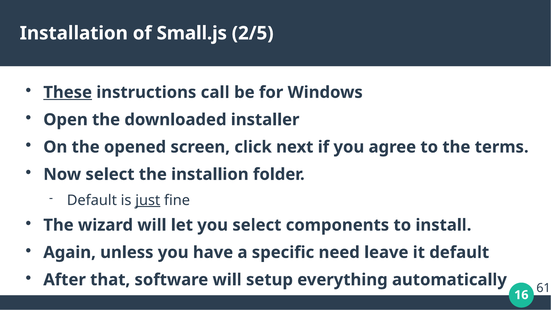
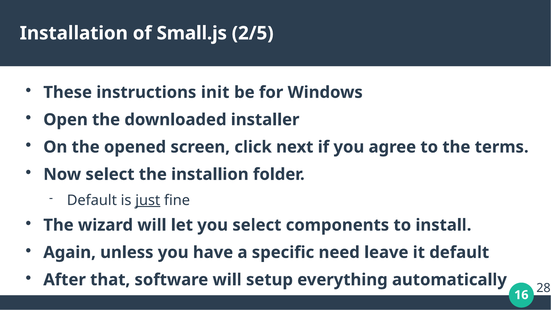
These underline: present -> none
call: call -> init
61: 61 -> 28
